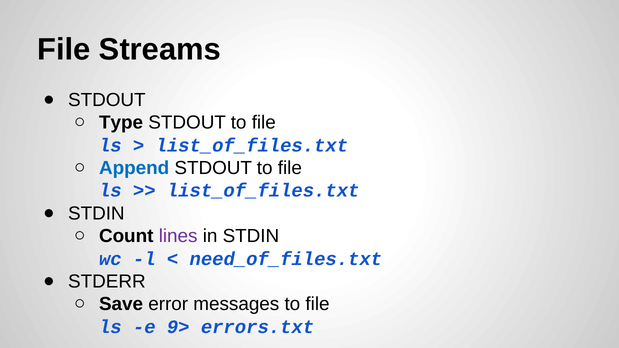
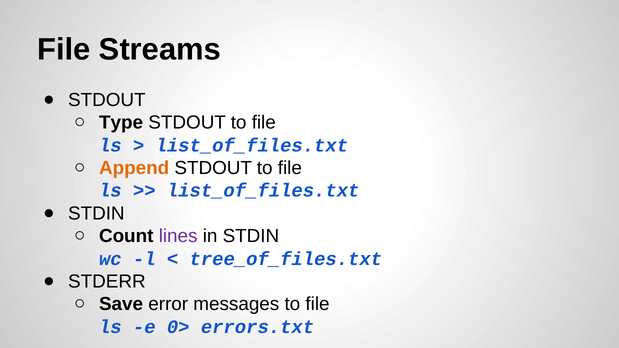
Append colour: blue -> orange
need_of_files.txt: need_of_files.txt -> tree_of_files.txt
9>: 9> -> 0>
